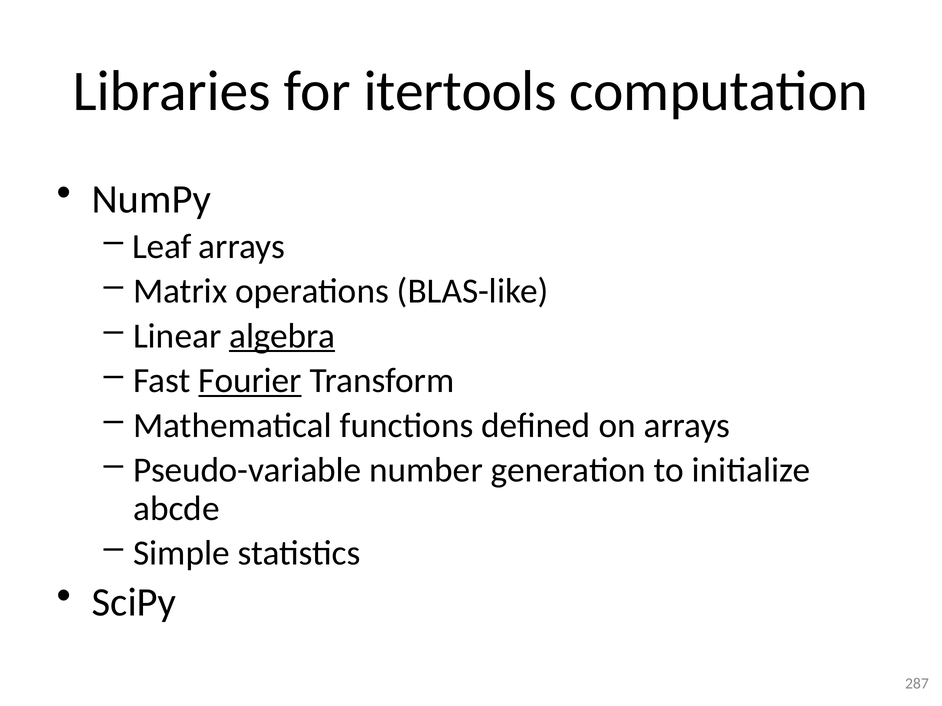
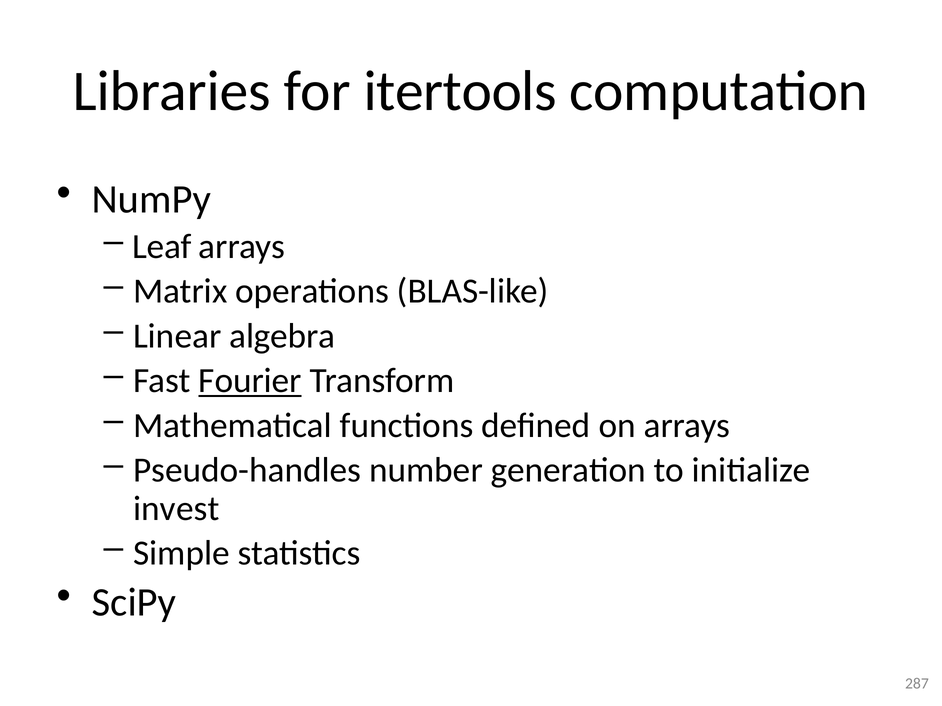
algebra underline: present -> none
Pseudo-variable: Pseudo-variable -> Pseudo-handles
abcde: abcde -> invest
